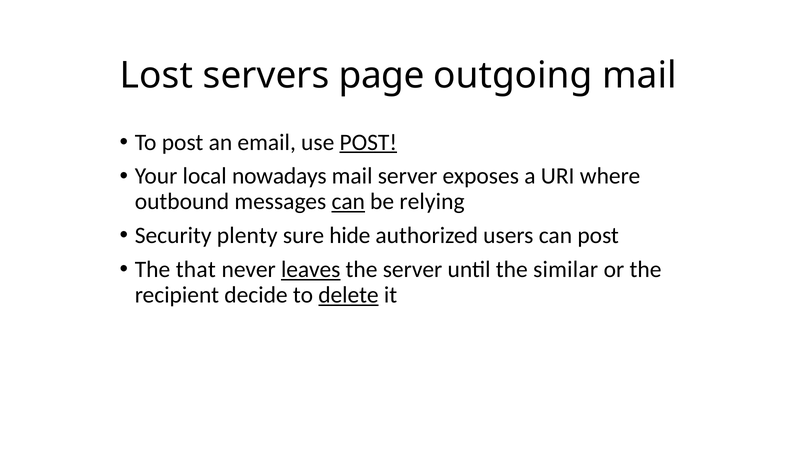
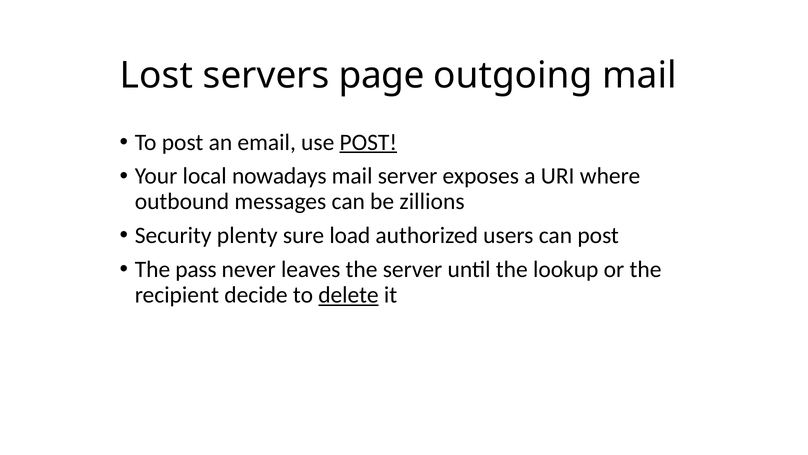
can at (348, 201) underline: present -> none
relying: relying -> zillions
hide: hide -> load
that: that -> pass
leaves underline: present -> none
similar: similar -> lookup
